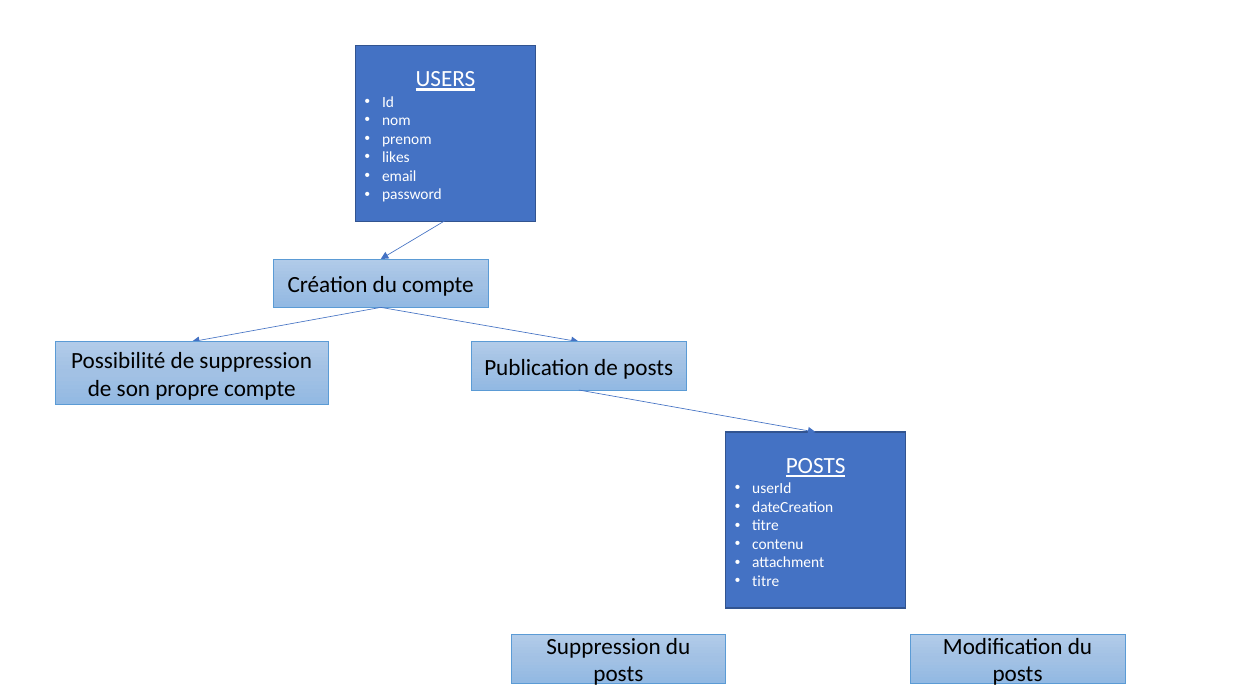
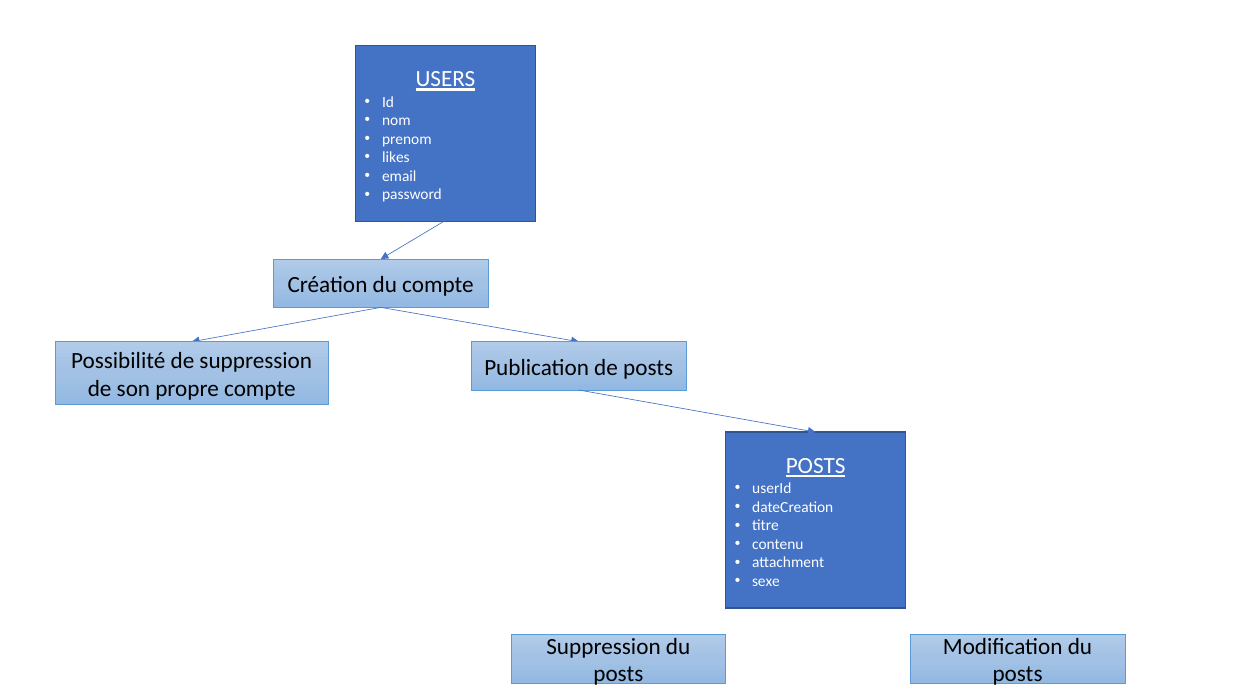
titre at (766, 581): titre -> sexe
